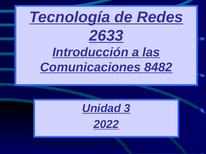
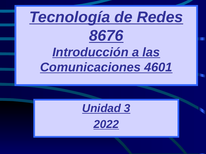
2633: 2633 -> 8676
8482: 8482 -> 4601
